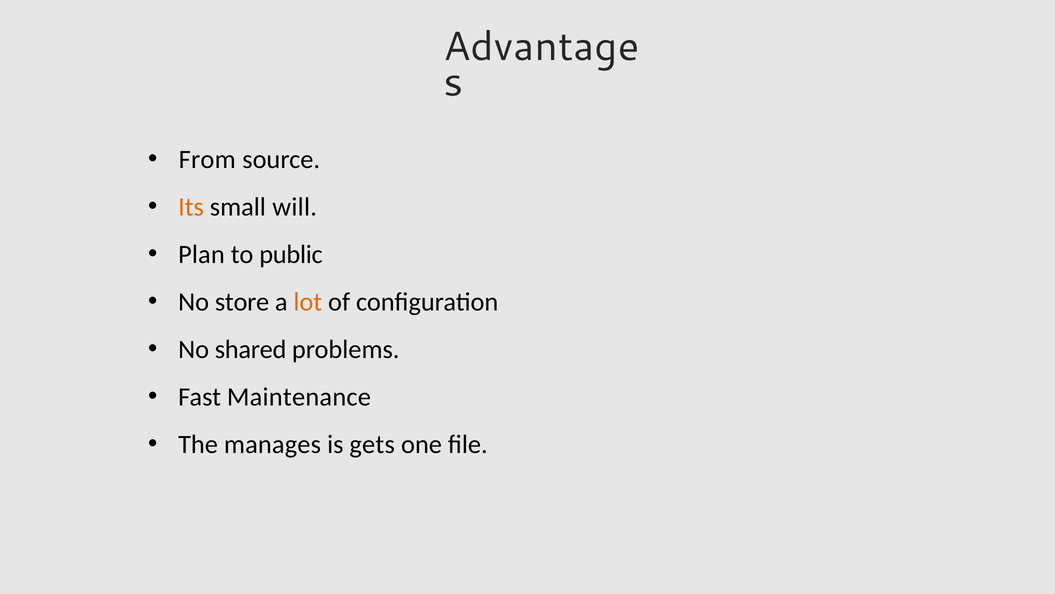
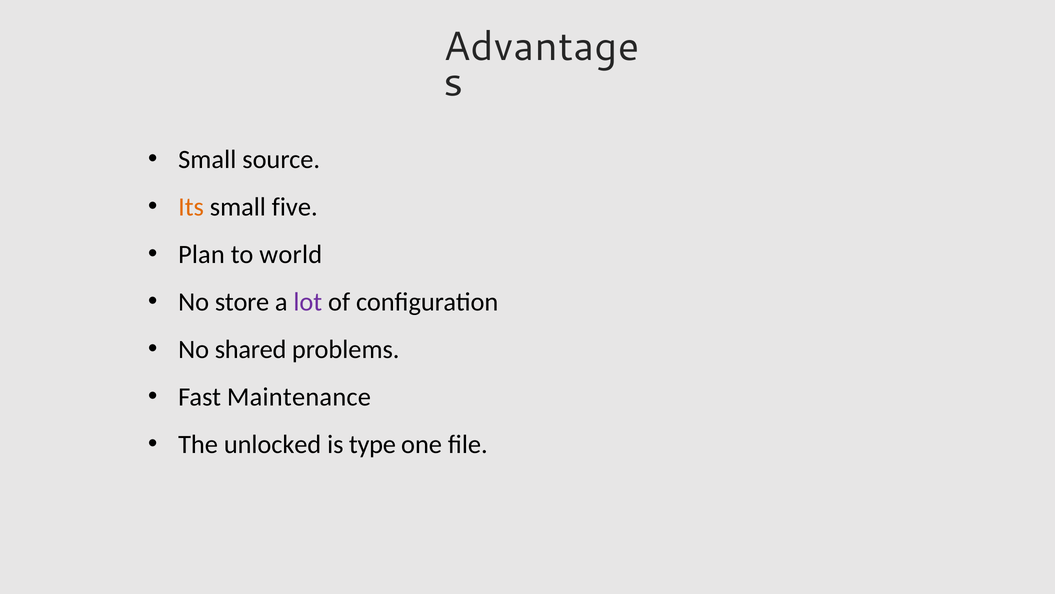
From at (207, 159): From -> Small
will: will -> five
public: public -> world
lot colour: orange -> purple
manages: manages -> unlocked
gets: gets -> type
